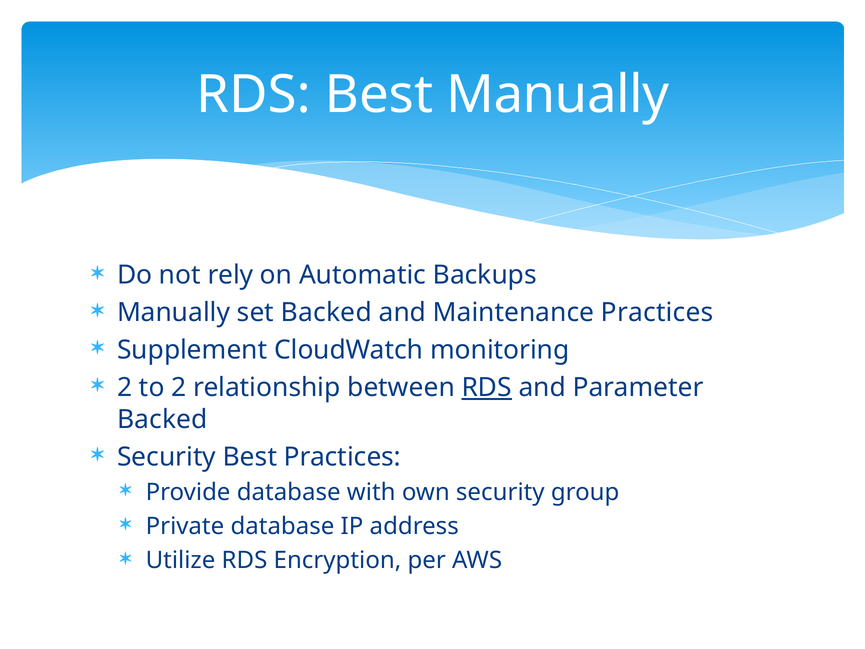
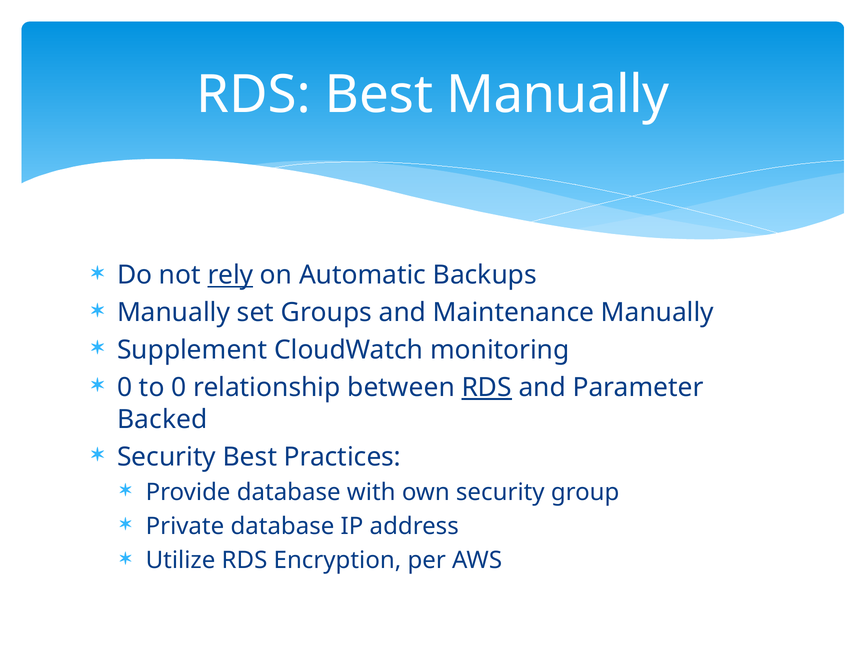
rely underline: none -> present
set Backed: Backed -> Groups
Maintenance Practices: Practices -> Manually
2 at (125, 388): 2 -> 0
to 2: 2 -> 0
